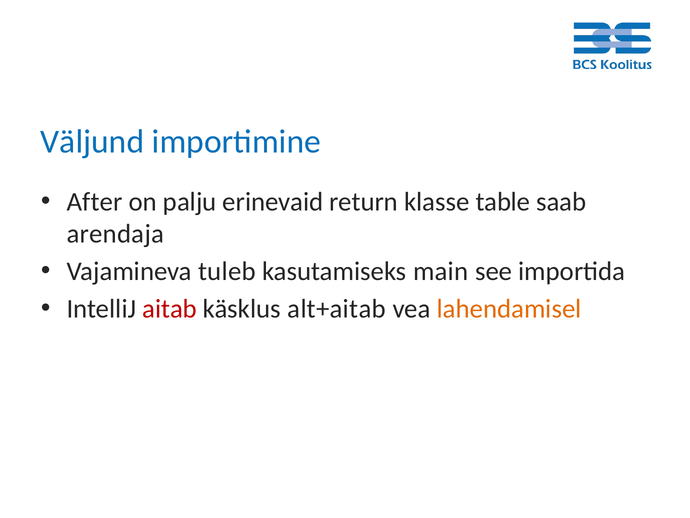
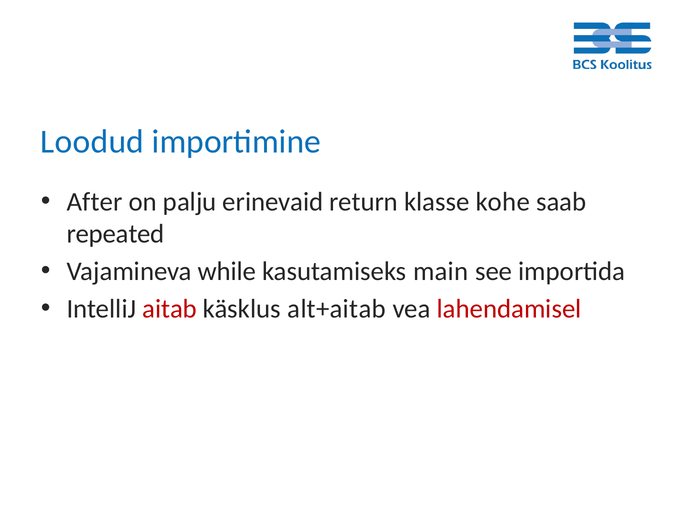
Väljund: Väljund -> Loodud
table: table -> kohe
arendaja: arendaja -> repeated
tuleb: tuleb -> while
lahendamisel colour: orange -> red
